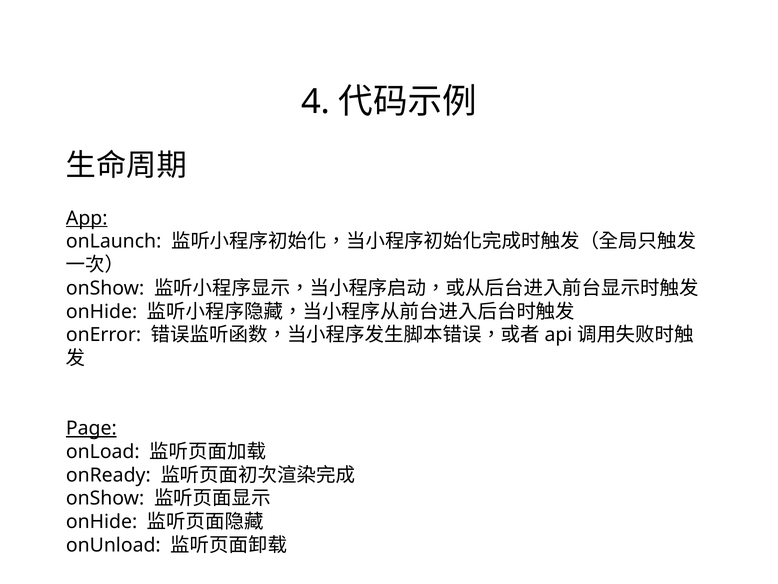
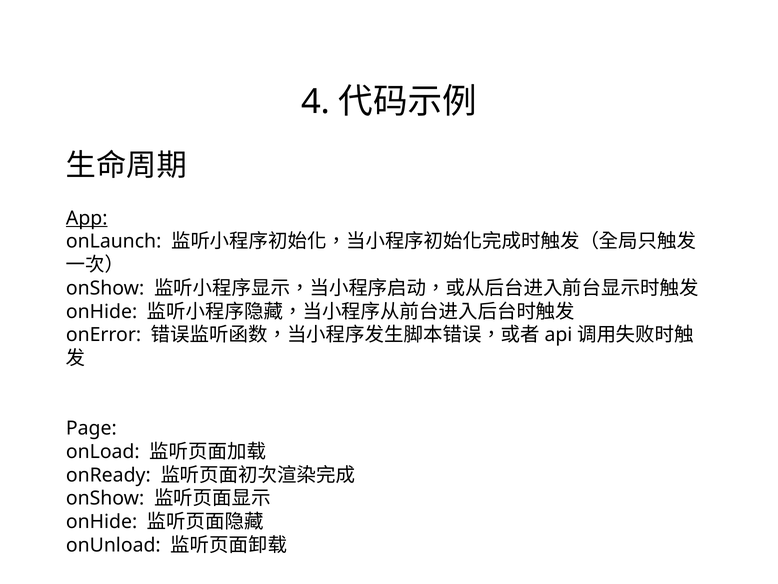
Page underline: present -> none
